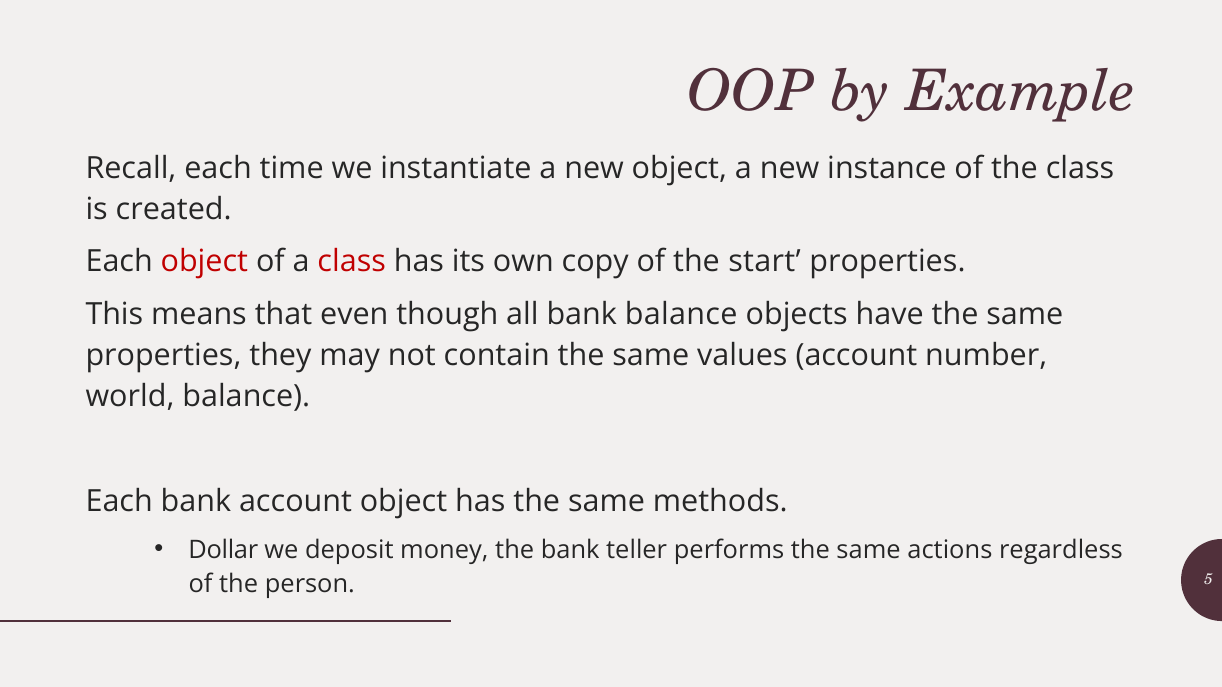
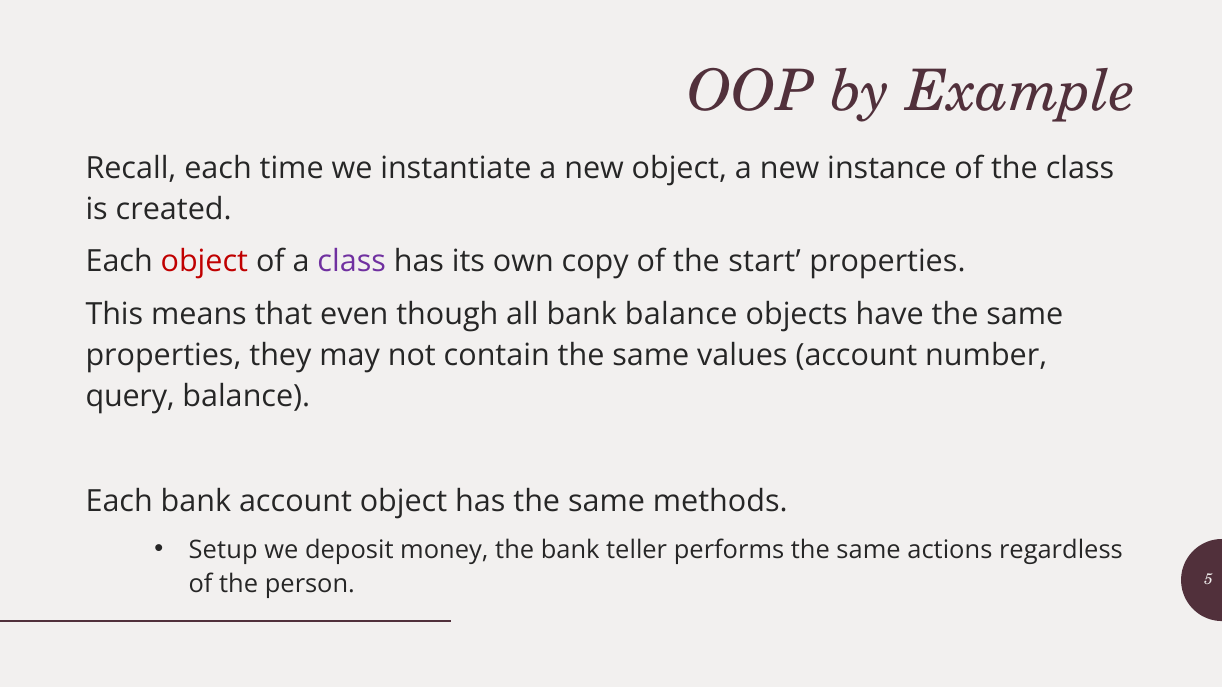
class at (352, 262) colour: red -> purple
world: world -> query
Dollar: Dollar -> Setup
